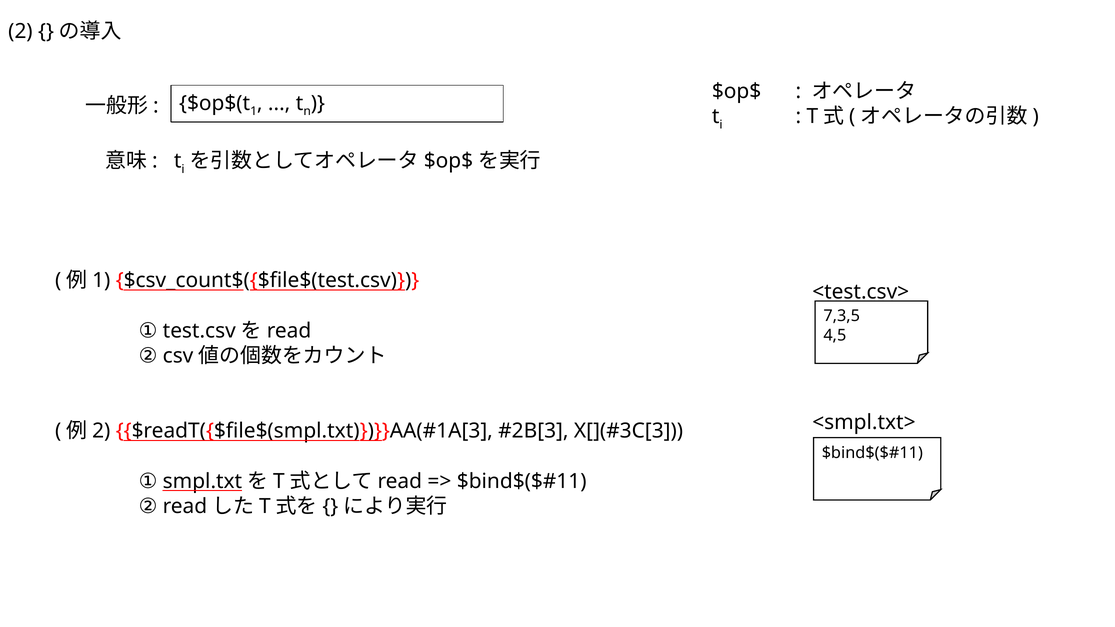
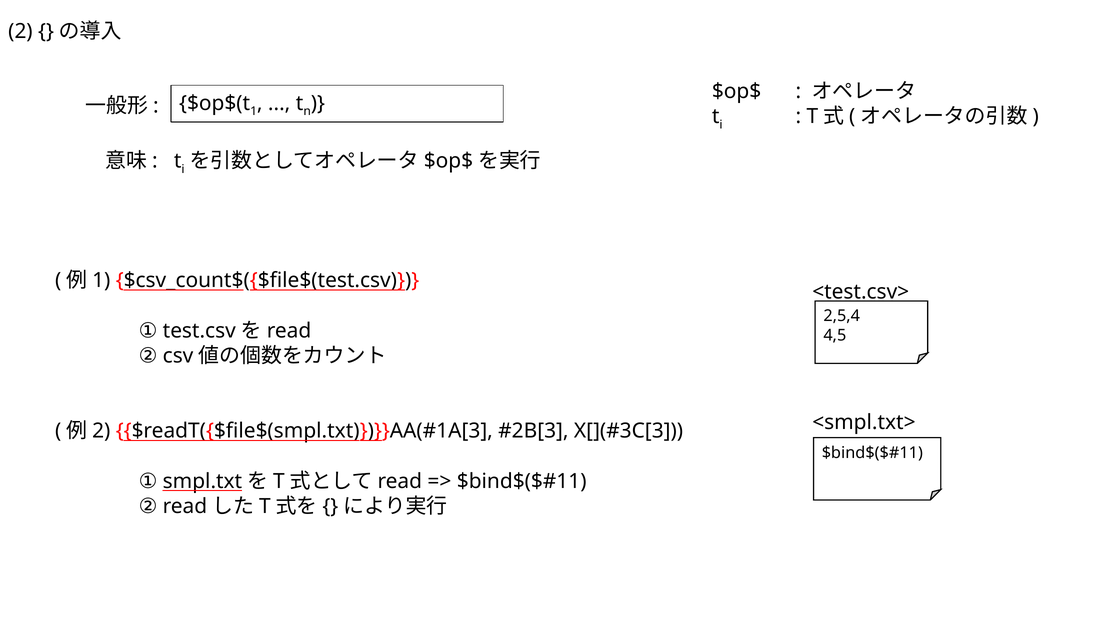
7,3,5: 7,3,5 -> 2,5,4
